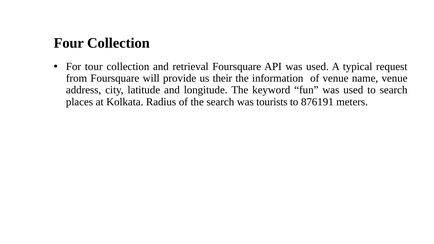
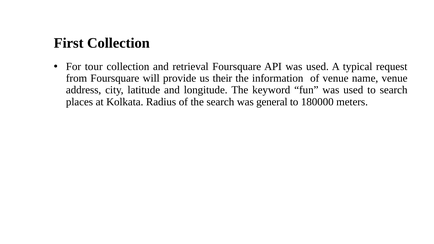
Four: Four -> First
tourists: tourists -> general
876191: 876191 -> 180000
